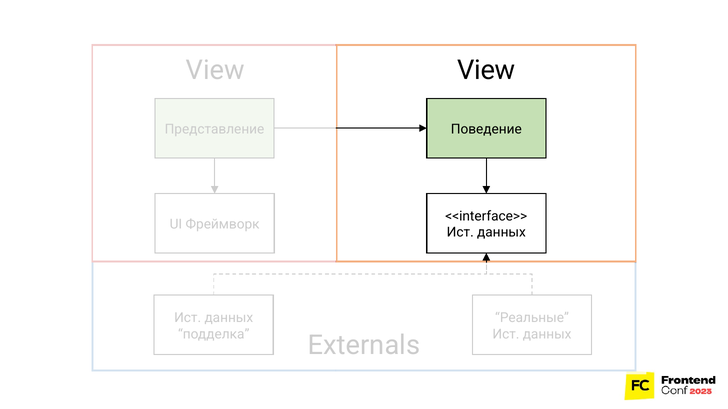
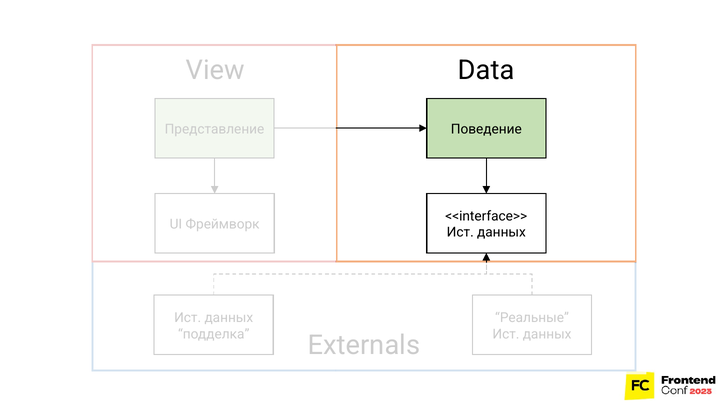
View at (486, 70): View -> Data
